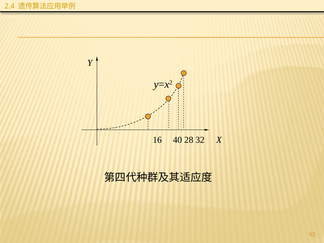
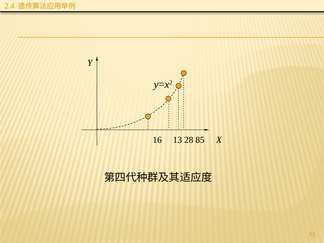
40: 40 -> 13
32: 32 -> 85
